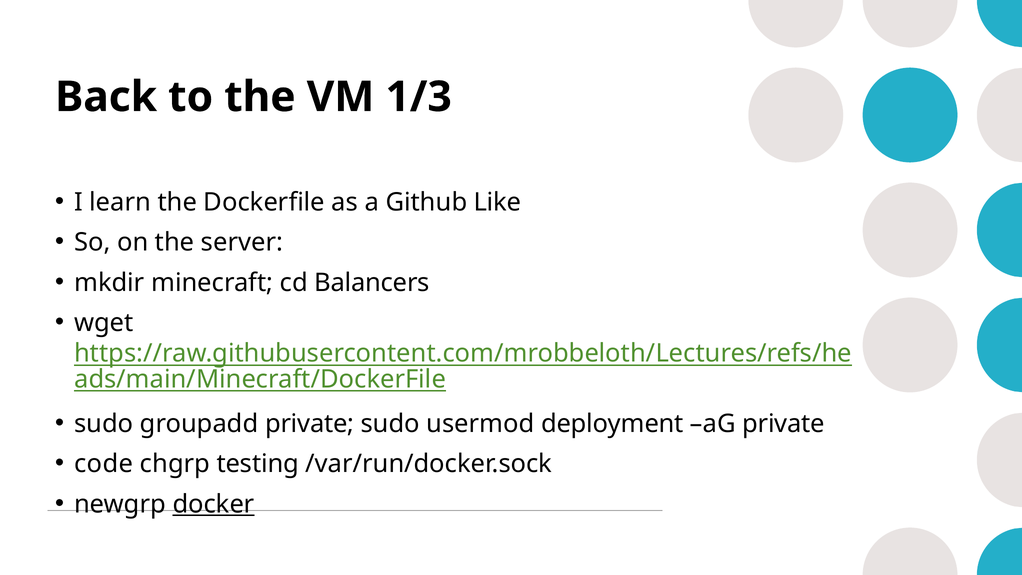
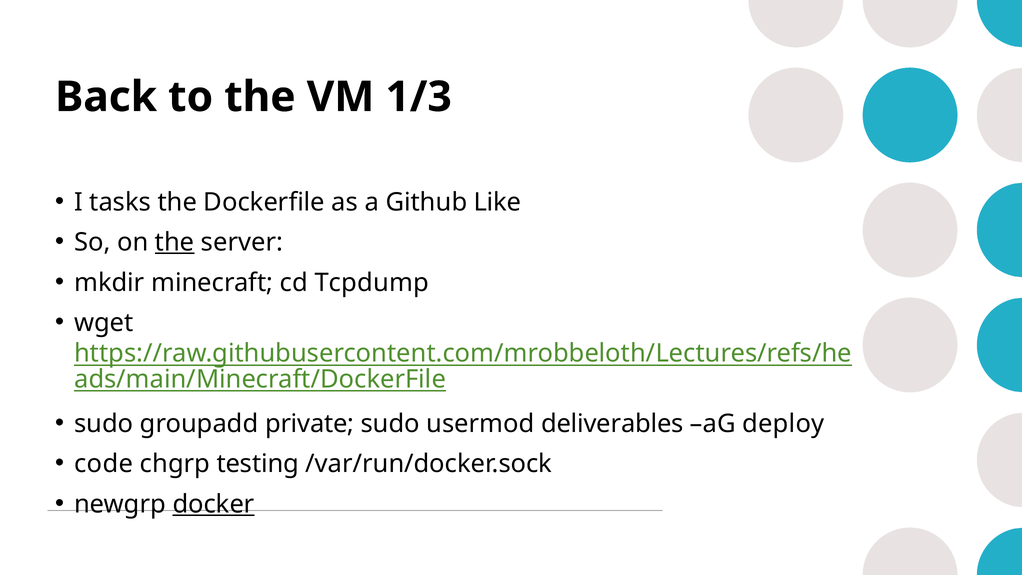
learn: learn -> tasks
the at (175, 242) underline: none -> present
Balancers: Balancers -> Tcpdump
deployment: deployment -> deliverables
aG private: private -> deploy
